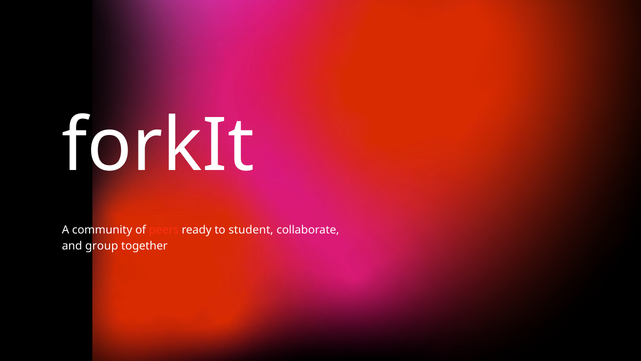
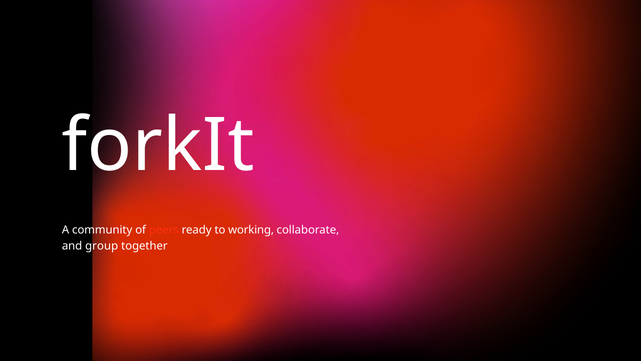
student: student -> working
